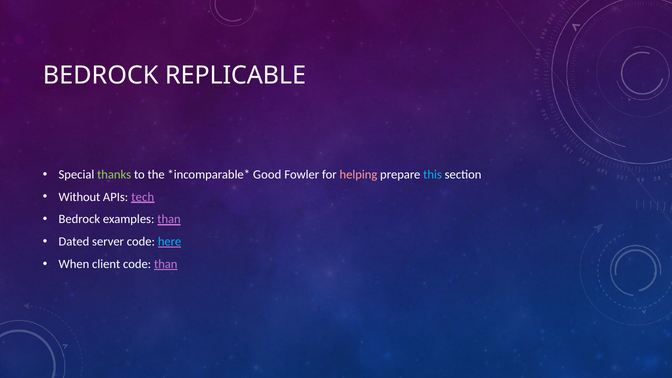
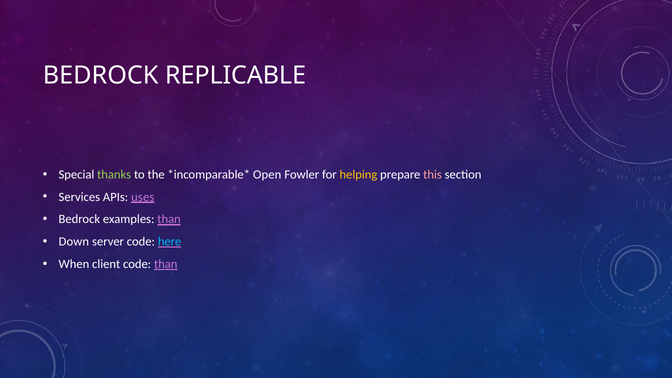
Good: Good -> Open
helping colour: pink -> yellow
this colour: light blue -> pink
Without: Without -> Services
tech: tech -> uses
Dated: Dated -> Down
